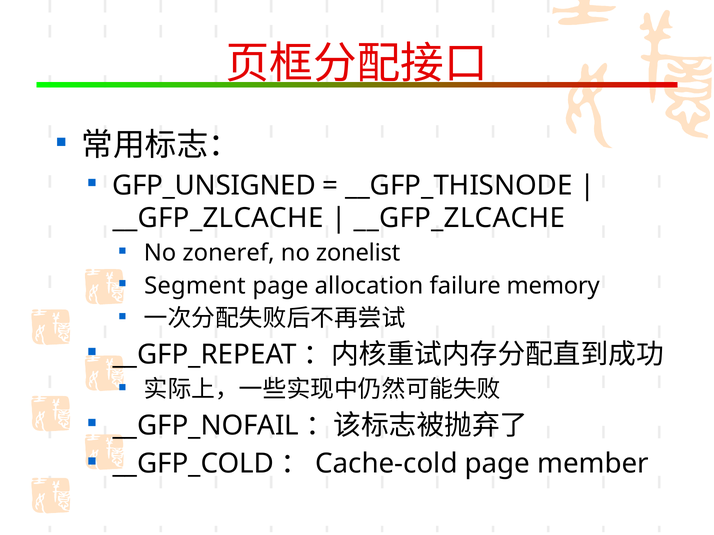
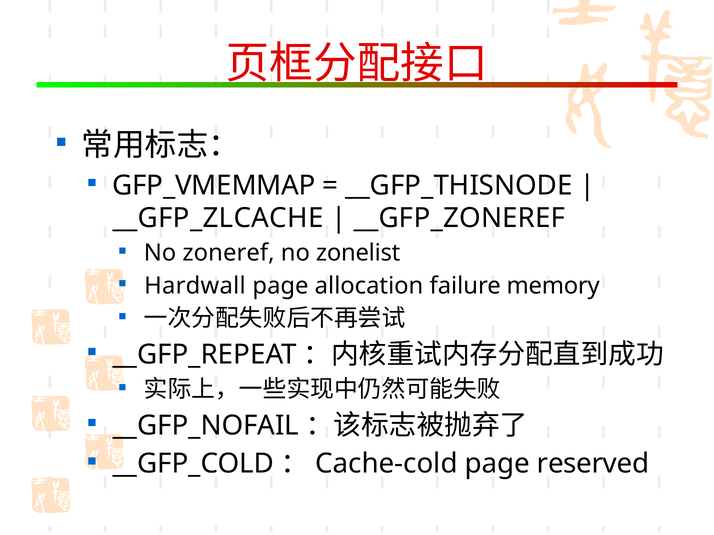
GFP_UNSIGNED: GFP_UNSIGNED -> GFP_VMEMMAP
__GFP_ZLCACHE at (459, 218): __GFP_ZLCACHE -> __GFP_ZONEREF
Segment: Segment -> Hardwall
member: member -> reserved
